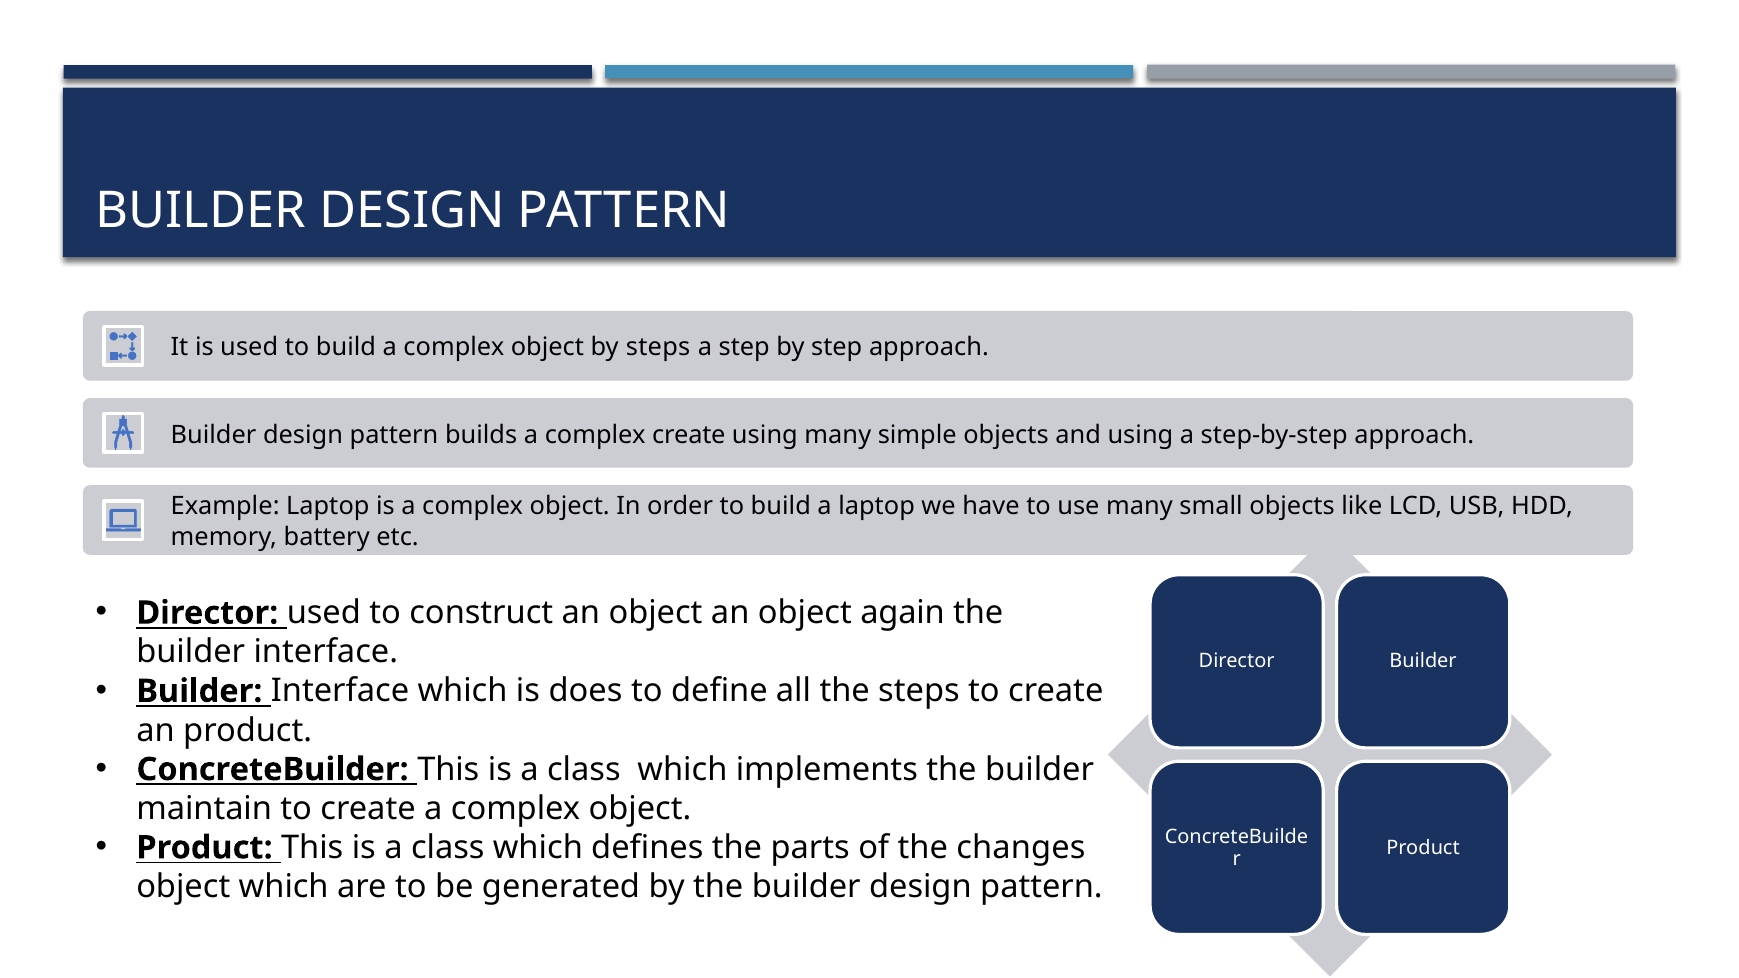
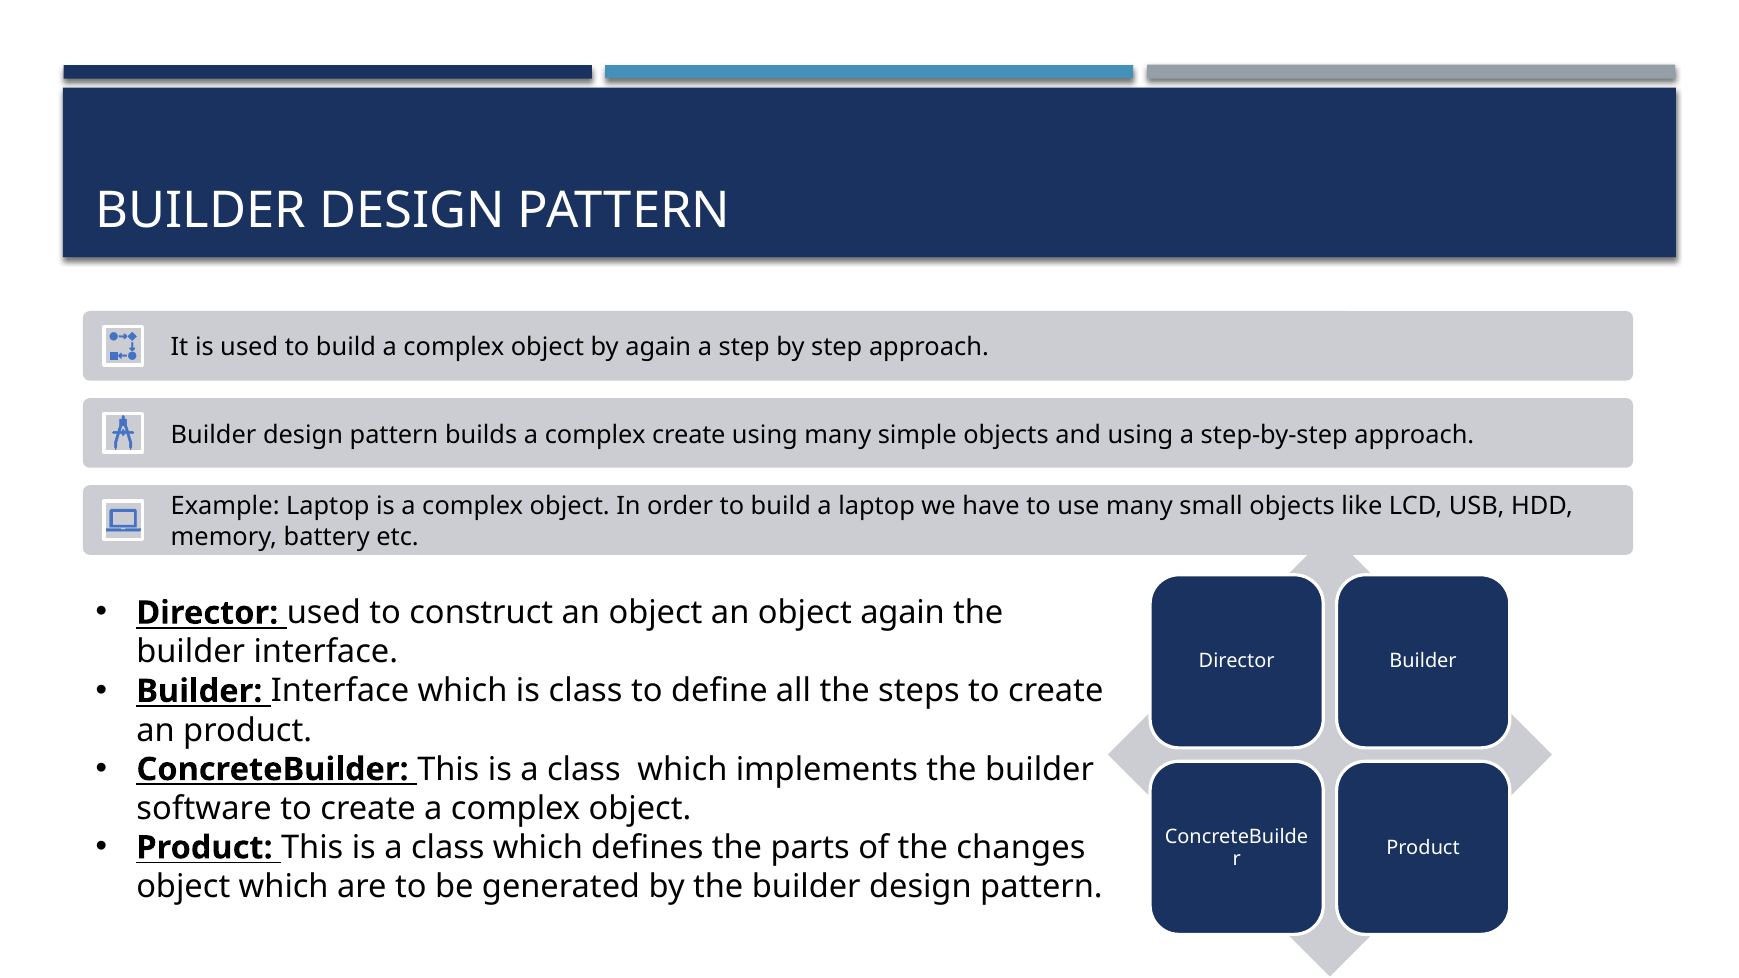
by steps: steps -> again
is does: does -> class
maintain: maintain -> software
